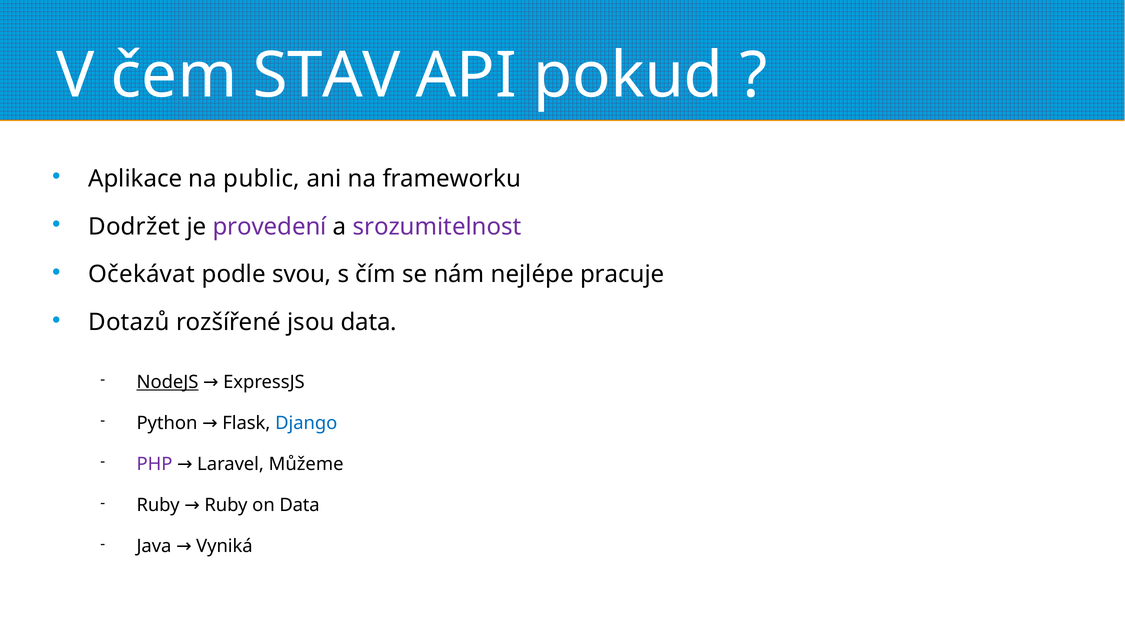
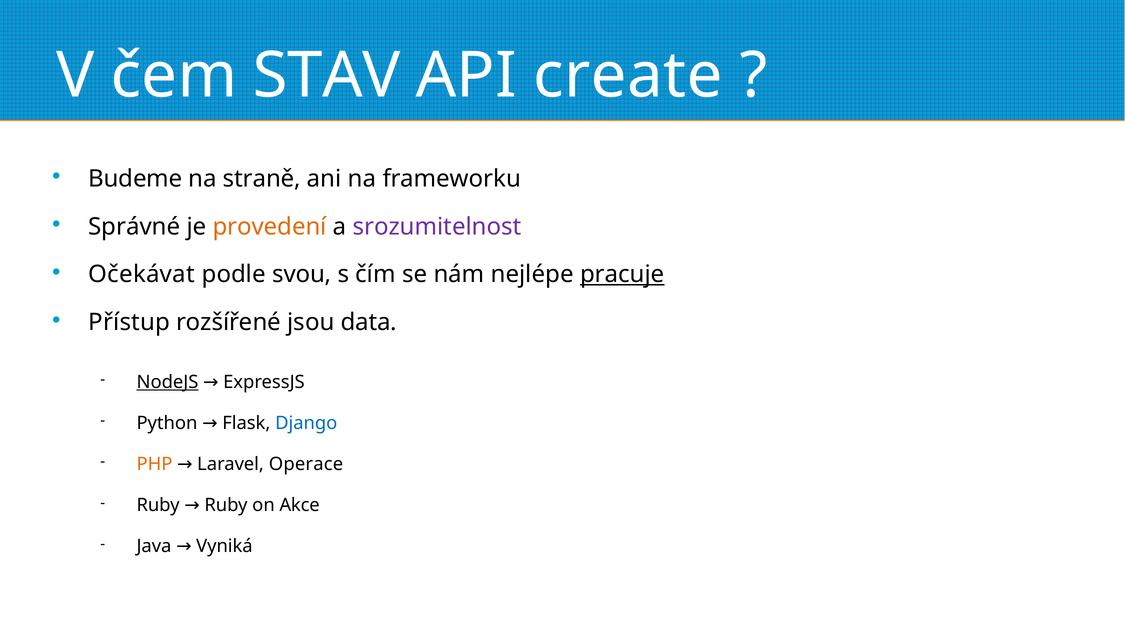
pokud: pokud -> create
Aplikace: Aplikace -> Budeme
public: public -> straně
Dodržet: Dodržet -> Správné
provedení colour: purple -> orange
pracuje underline: none -> present
Dotazů: Dotazů -> Přístup
PHP colour: purple -> orange
Můžeme: Můžeme -> Operace
on Data: Data -> Akce
